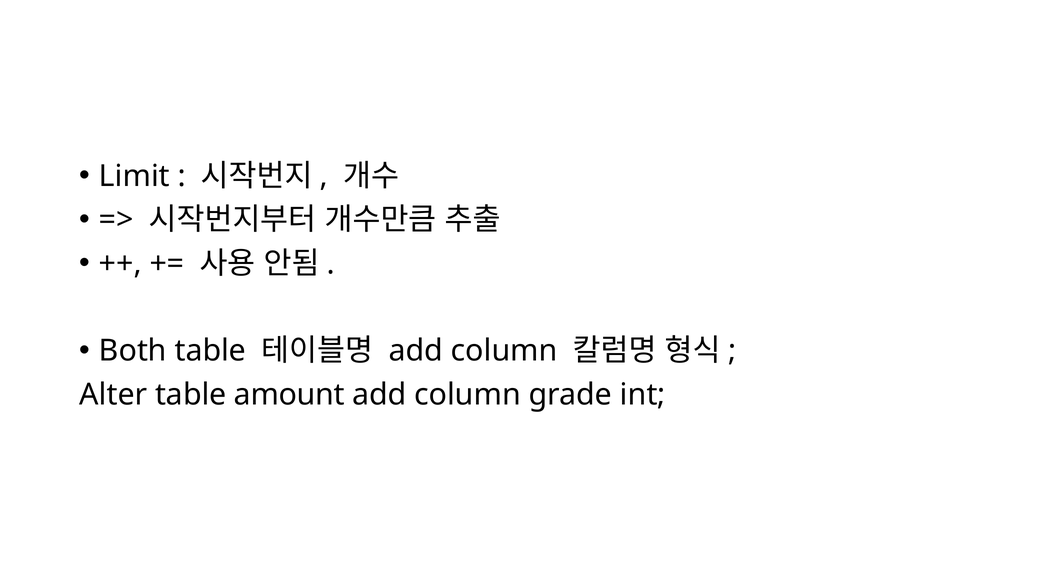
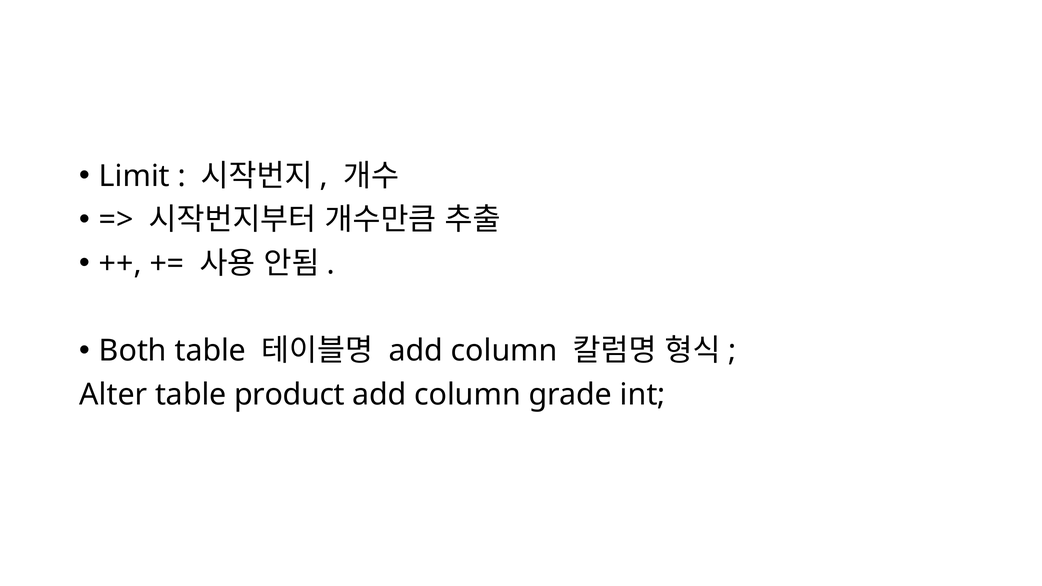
amount: amount -> product
